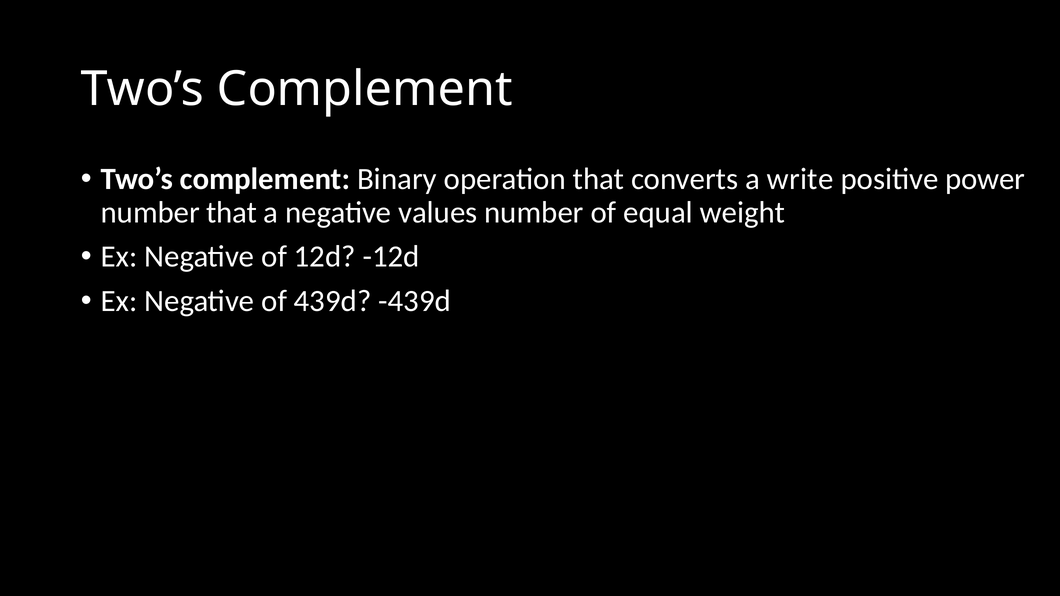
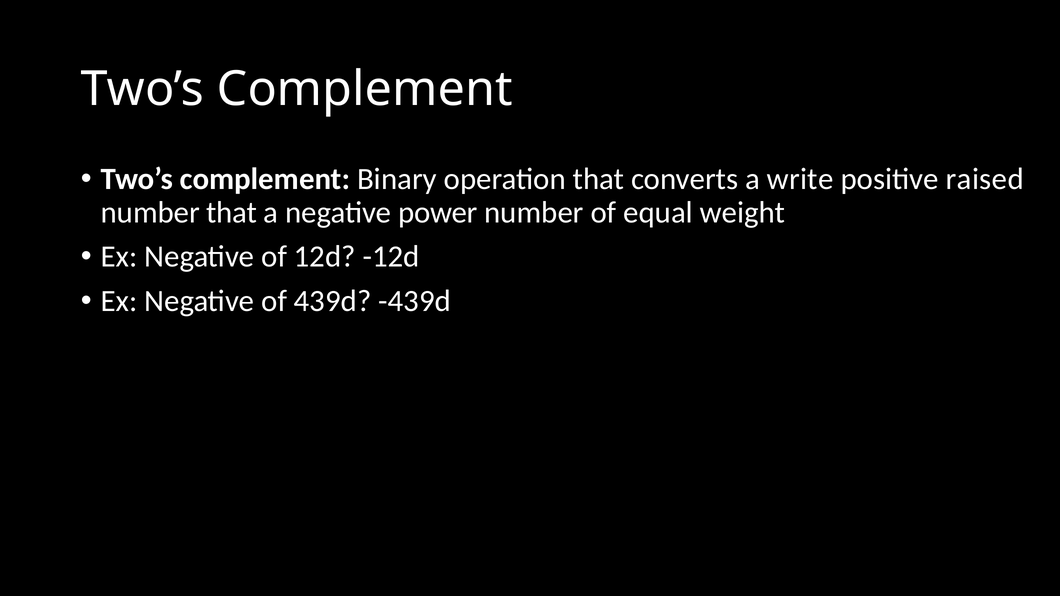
power: power -> raised
values: values -> power
